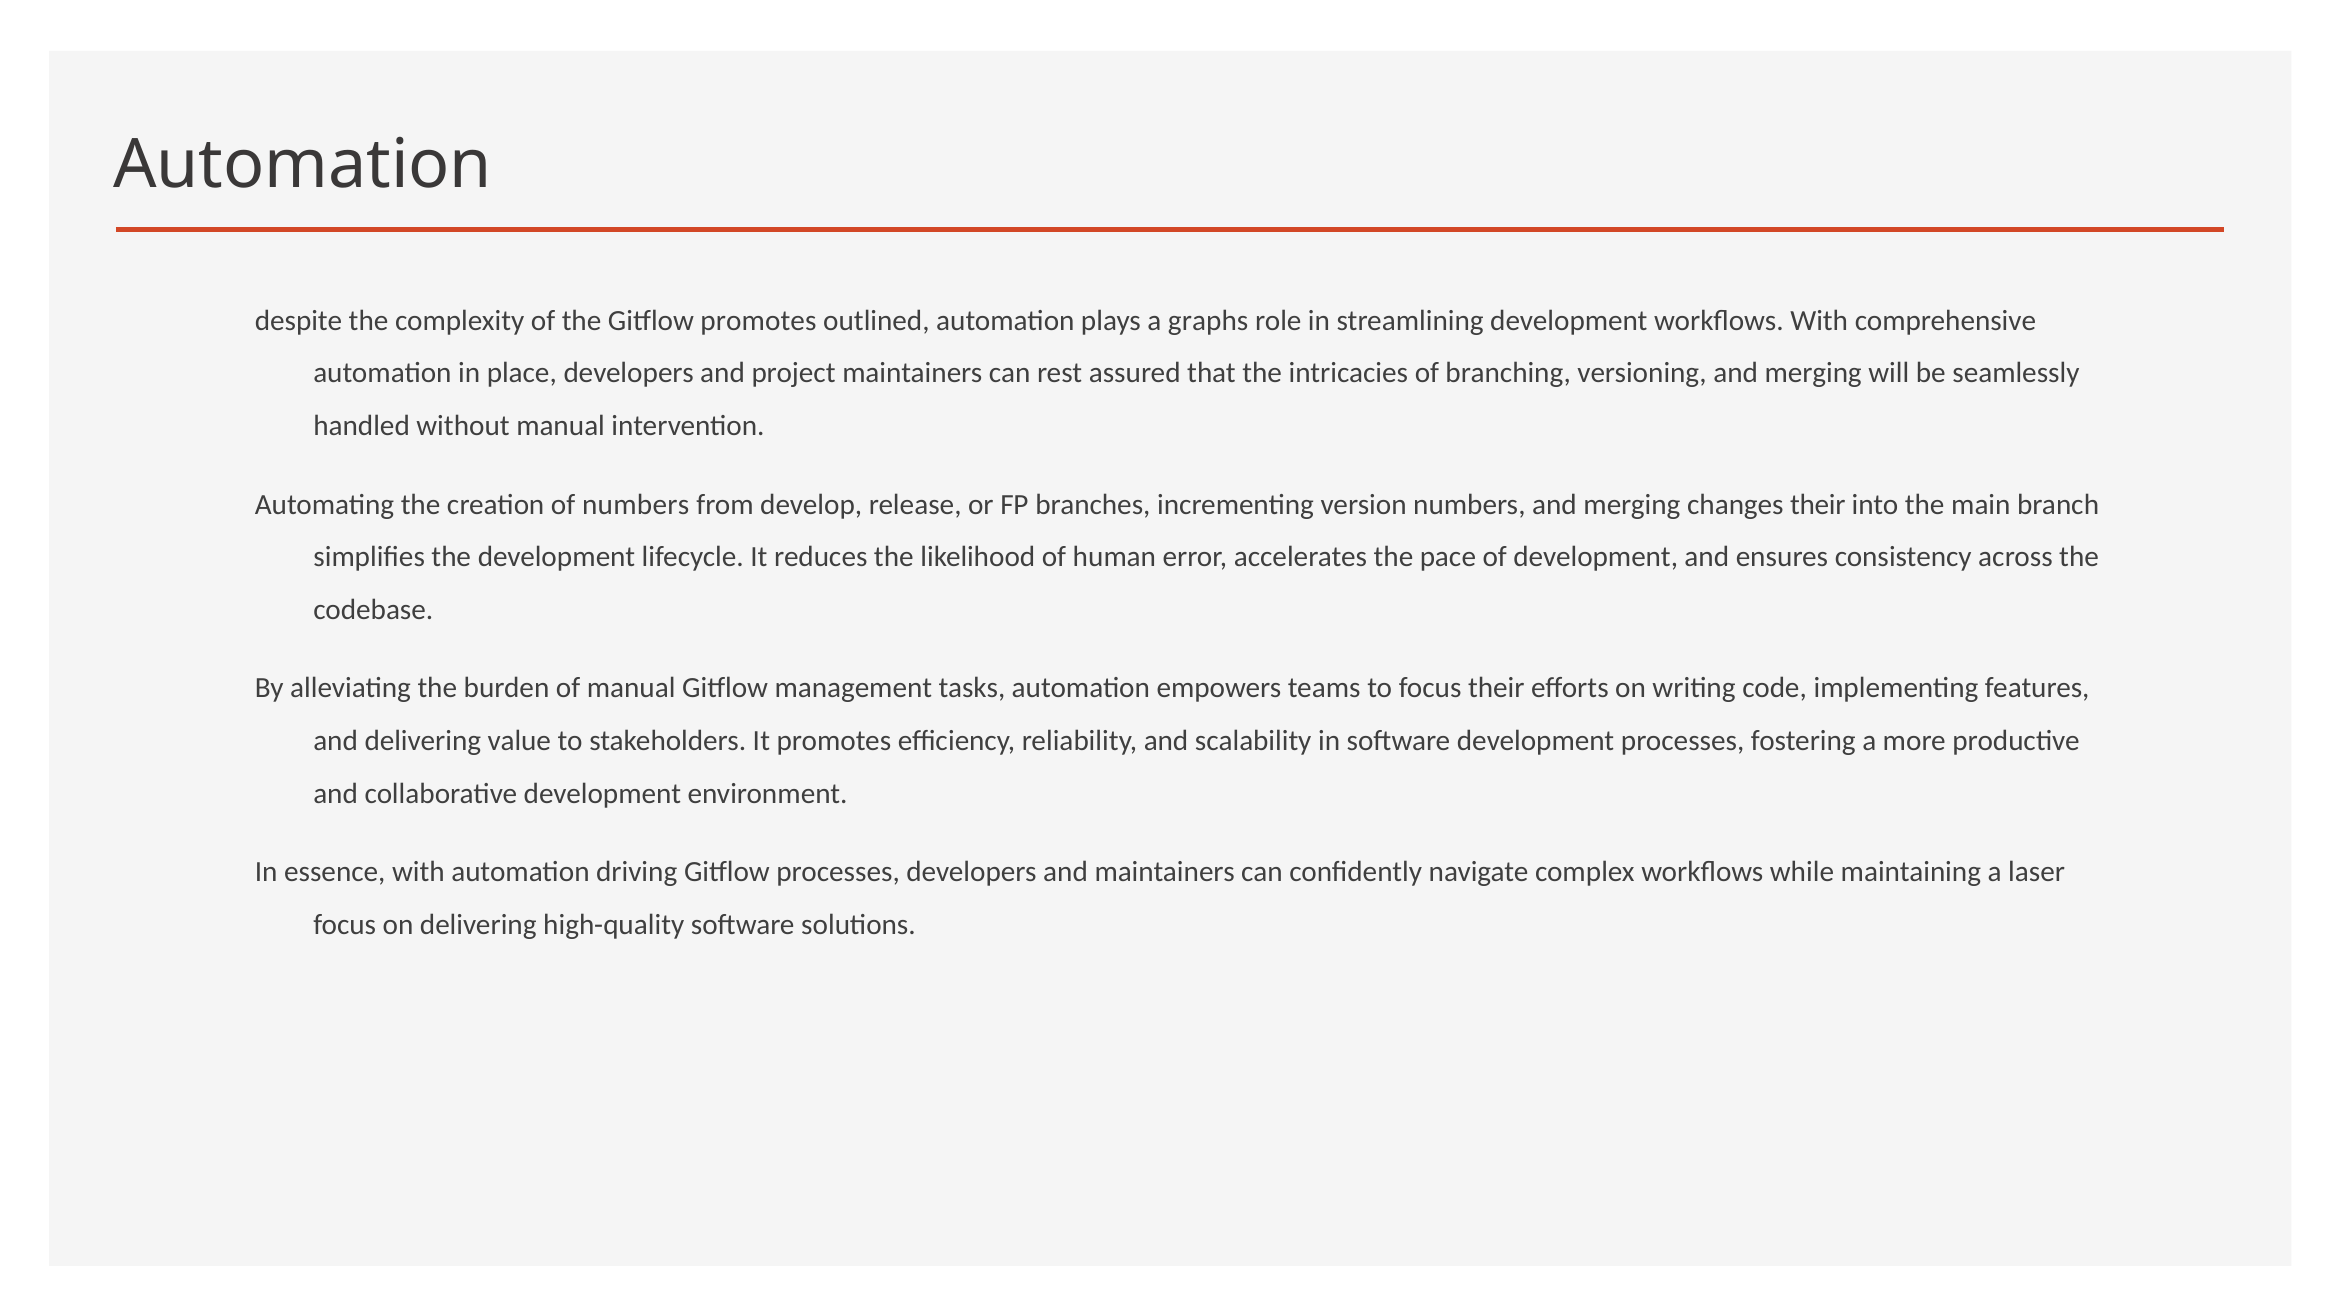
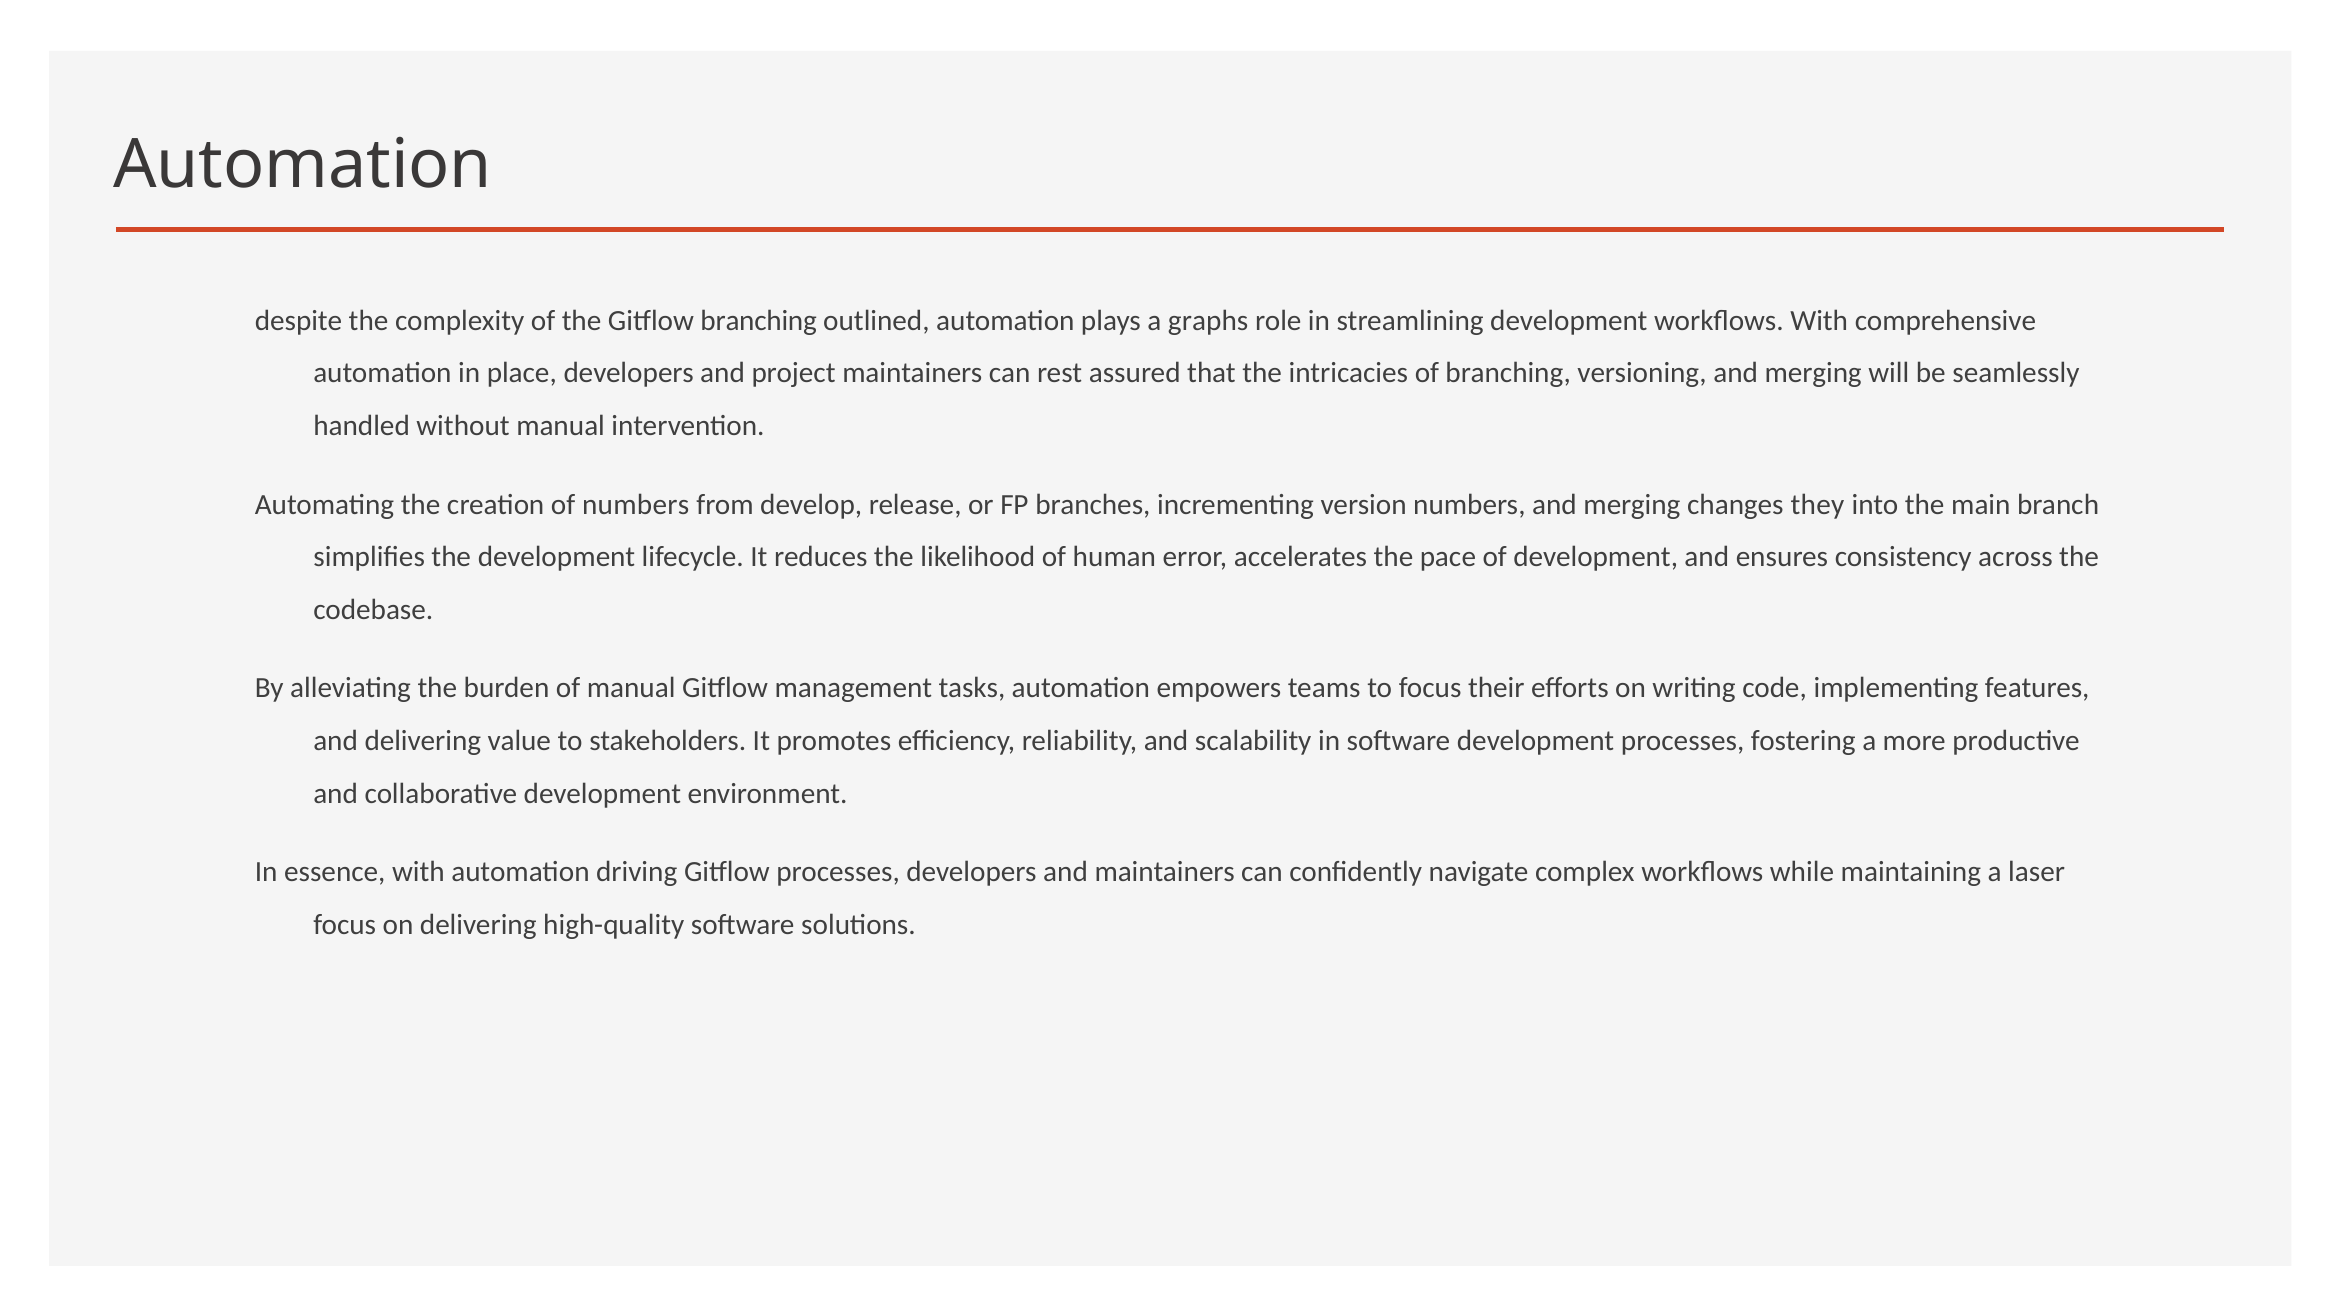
Gitflow promotes: promotes -> branching
changes their: their -> they
